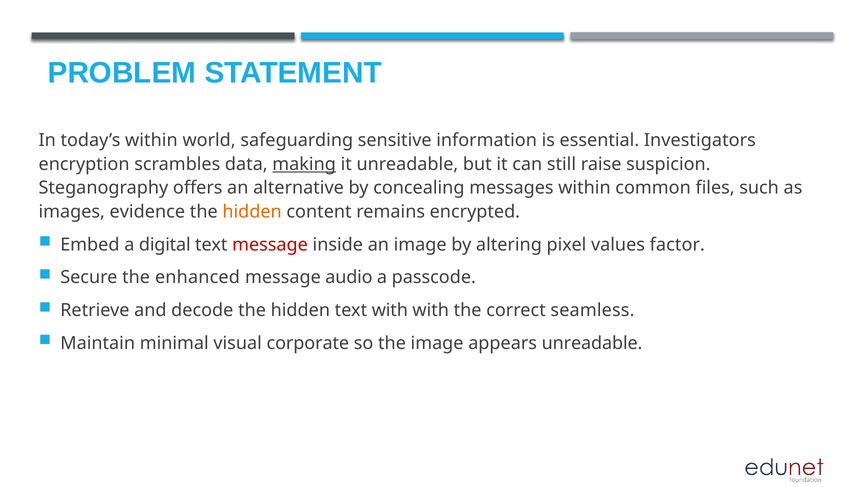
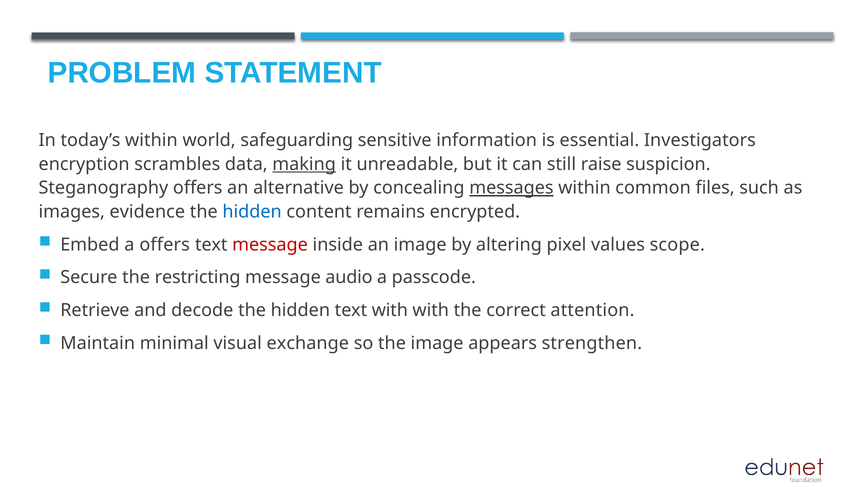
messages underline: none -> present
hidden at (252, 212) colour: orange -> blue
a digital: digital -> offers
factor: factor -> scope
enhanced: enhanced -> restricting
seamless: seamless -> attention
corporate: corporate -> exchange
appears unreadable: unreadable -> strengthen
